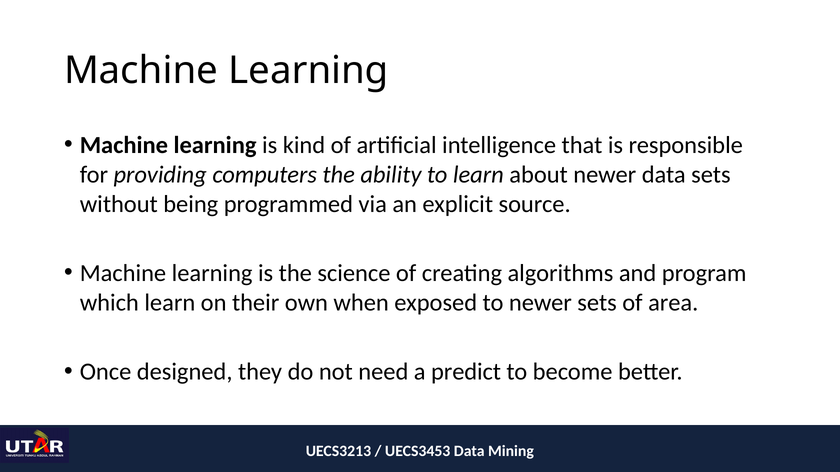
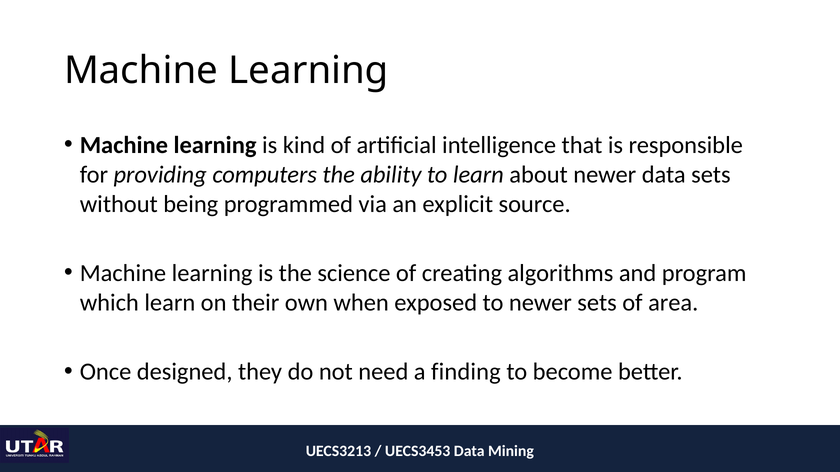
predict: predict -> finding
